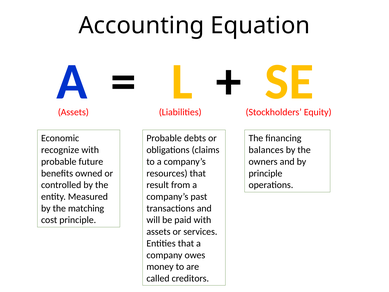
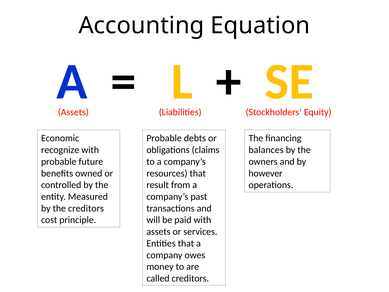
principle at (265, 173): principle -> however
the matching: matching -> creditors
